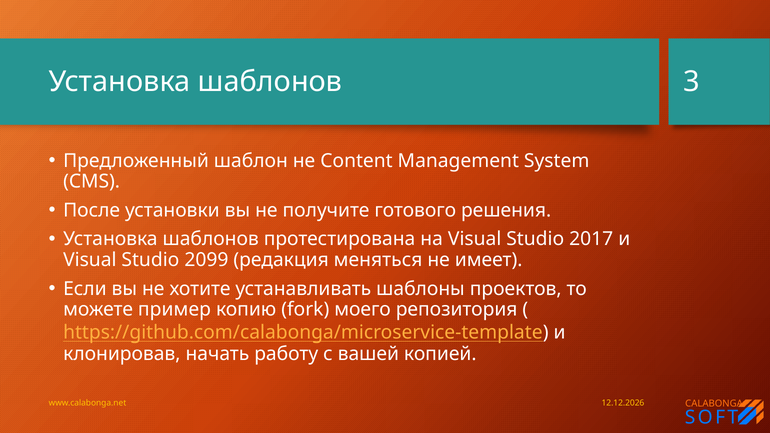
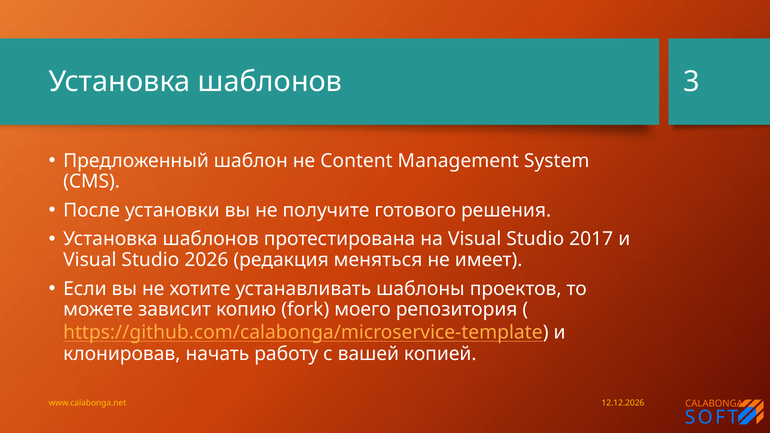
2099: 2099 -> 2026
пример: пример -> зависит
